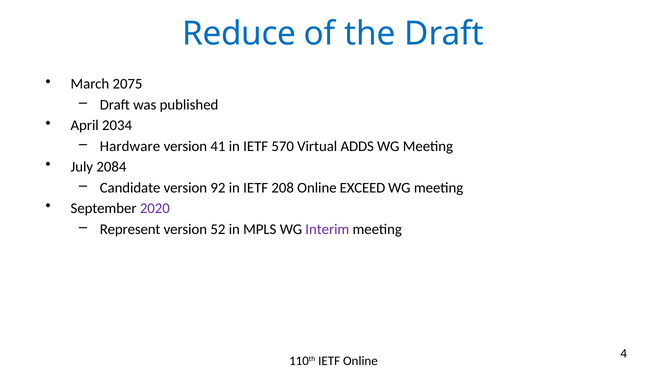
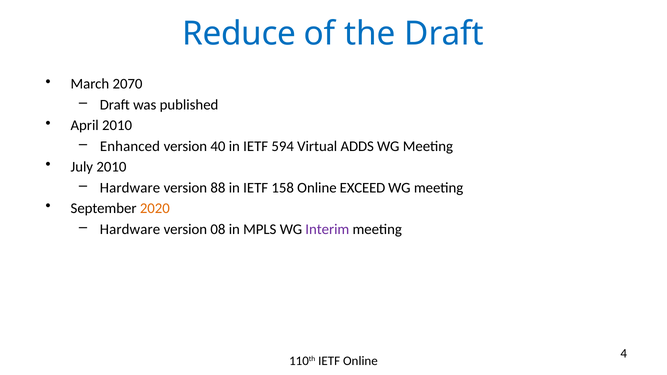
2075: 2075 -> 2070
April 2034: 2034 -> 2010
Hardware: Hardware -> Enhanced
41: 41 -> 40
570: 570 -> 594
July 2084: 2084 -> 2010
Candidate at (130, 188): Candidate -> Hardware
92: 92 -> 88
208: 208 -> 158
2020 colour: purple -> orange
Represent at (130, 229): Represent -> Hardware
52: 52 -> 08
